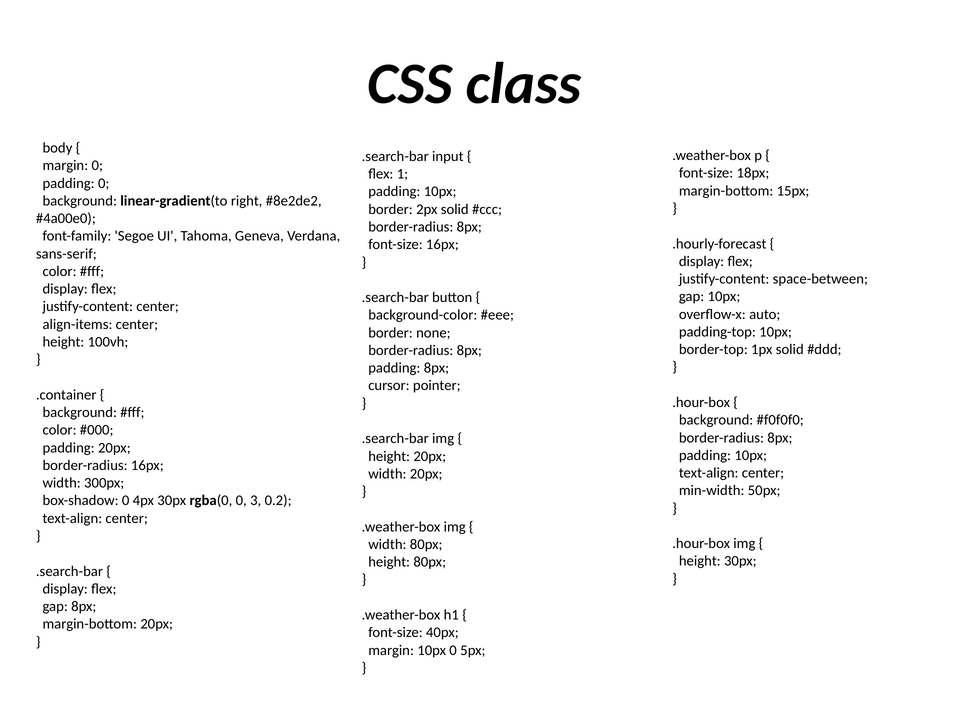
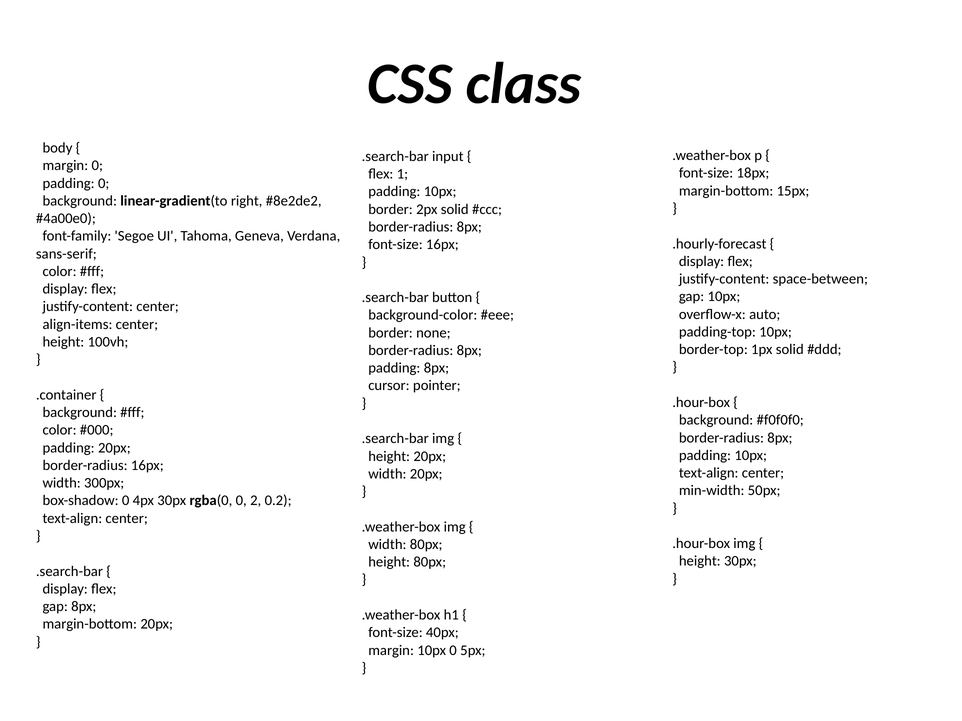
3: 3 -> 2
